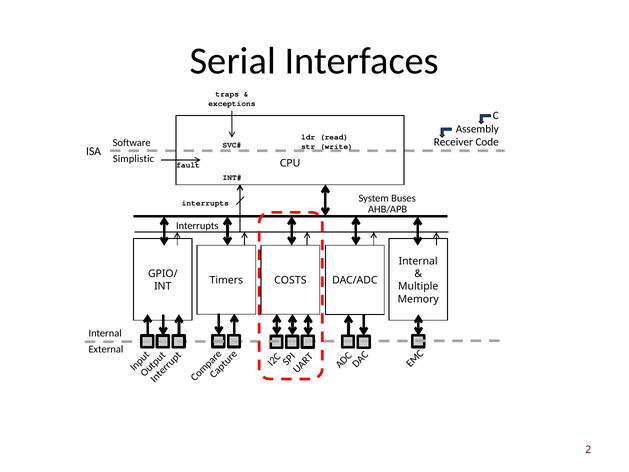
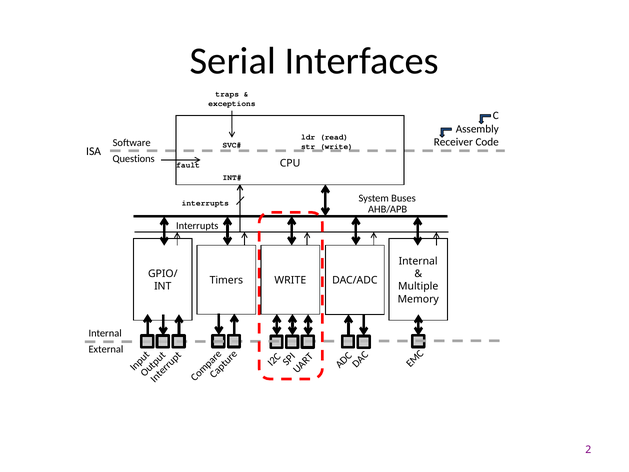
Simplistic: Simplistic -> Questions
COSTS at (290, 280): COSTS -> WRITE
